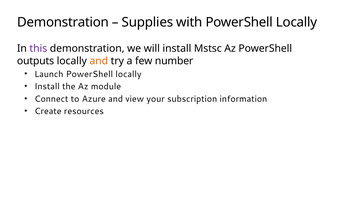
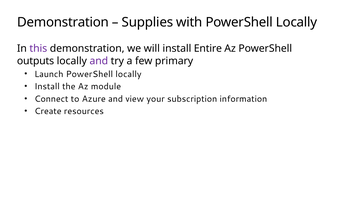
Mstsc: Mstsc -> Entire
and at (99, 61) colour: orange -> purple
number: number -> primary
